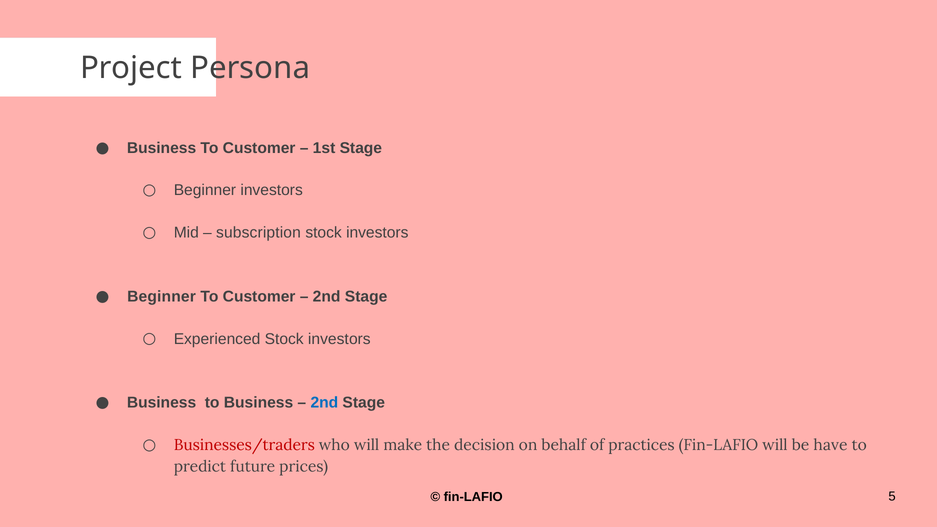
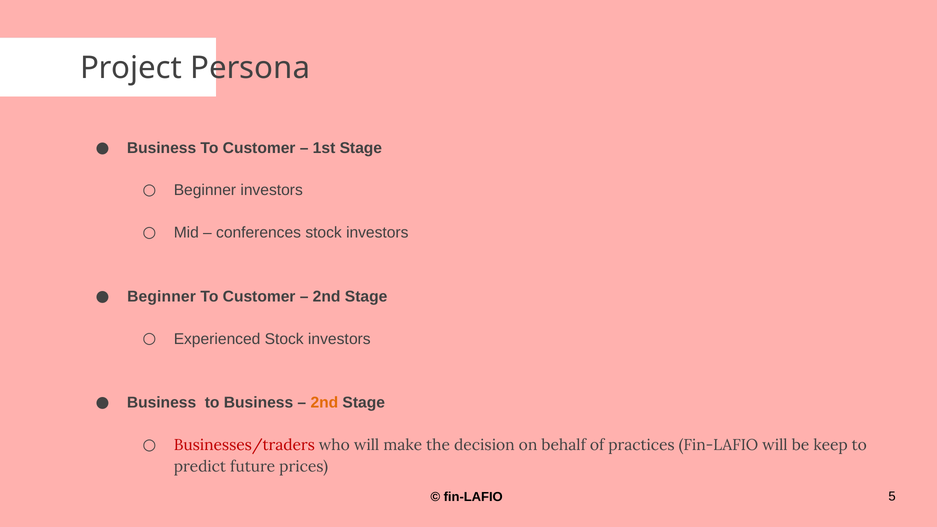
subscription: subscription -> conferences
2nd at (324, 403) colour: blue -> orange
have: have -> keep
